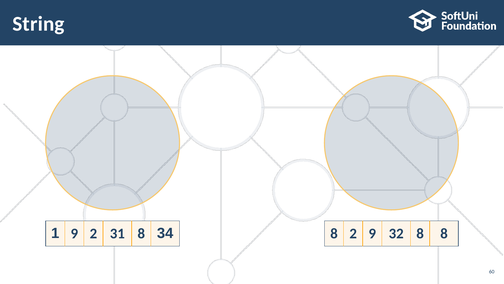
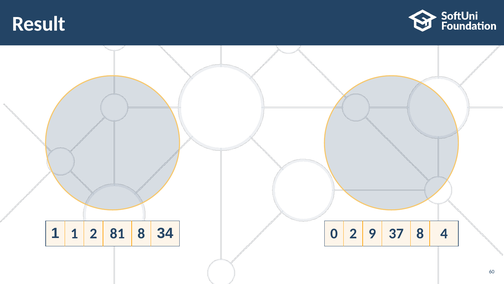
String: String -> Result
1 9: 9 -> 1
31: 31 -> 81
34 8: 8 -> 0
32: 32 -> 37
8 8: 8 -> 4
